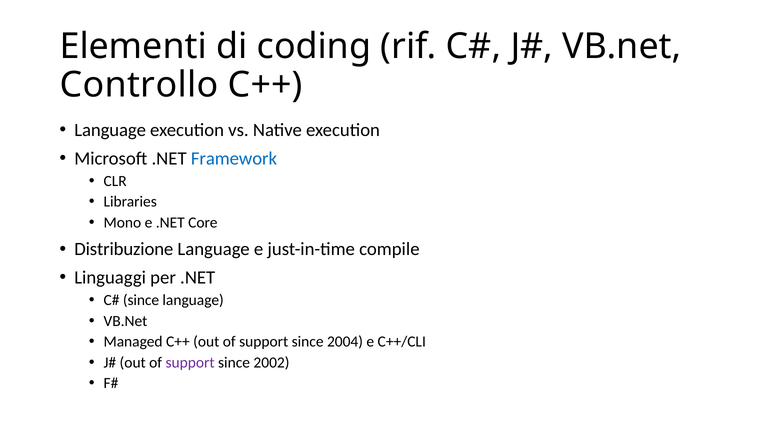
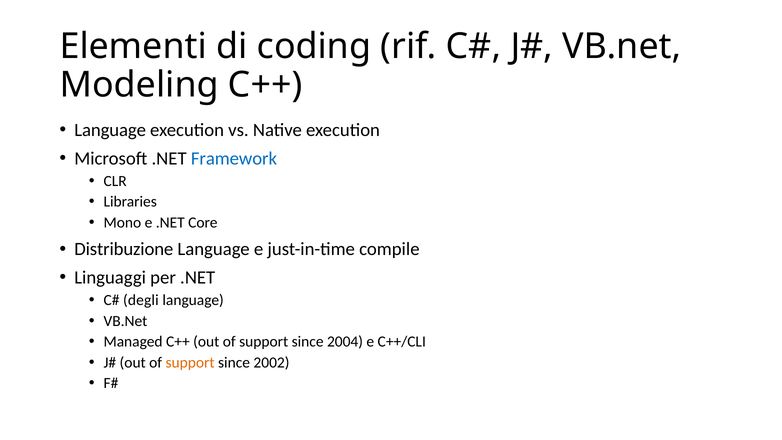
Controllo: Controllo -> Modeling
since at (141, 300): since -> degli
support at (190, 362) colour: purple -> orange
